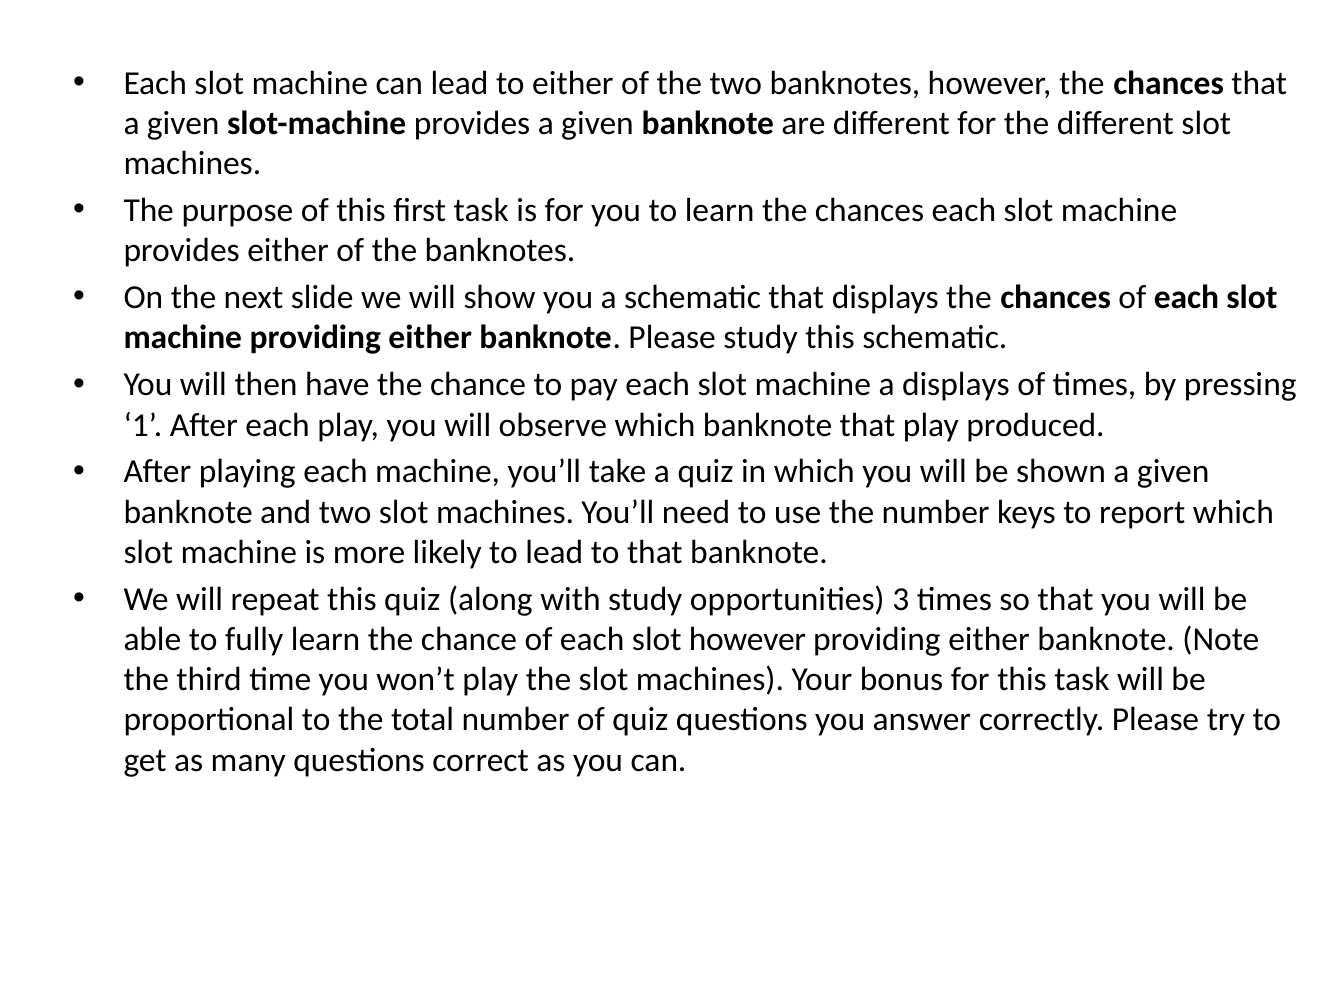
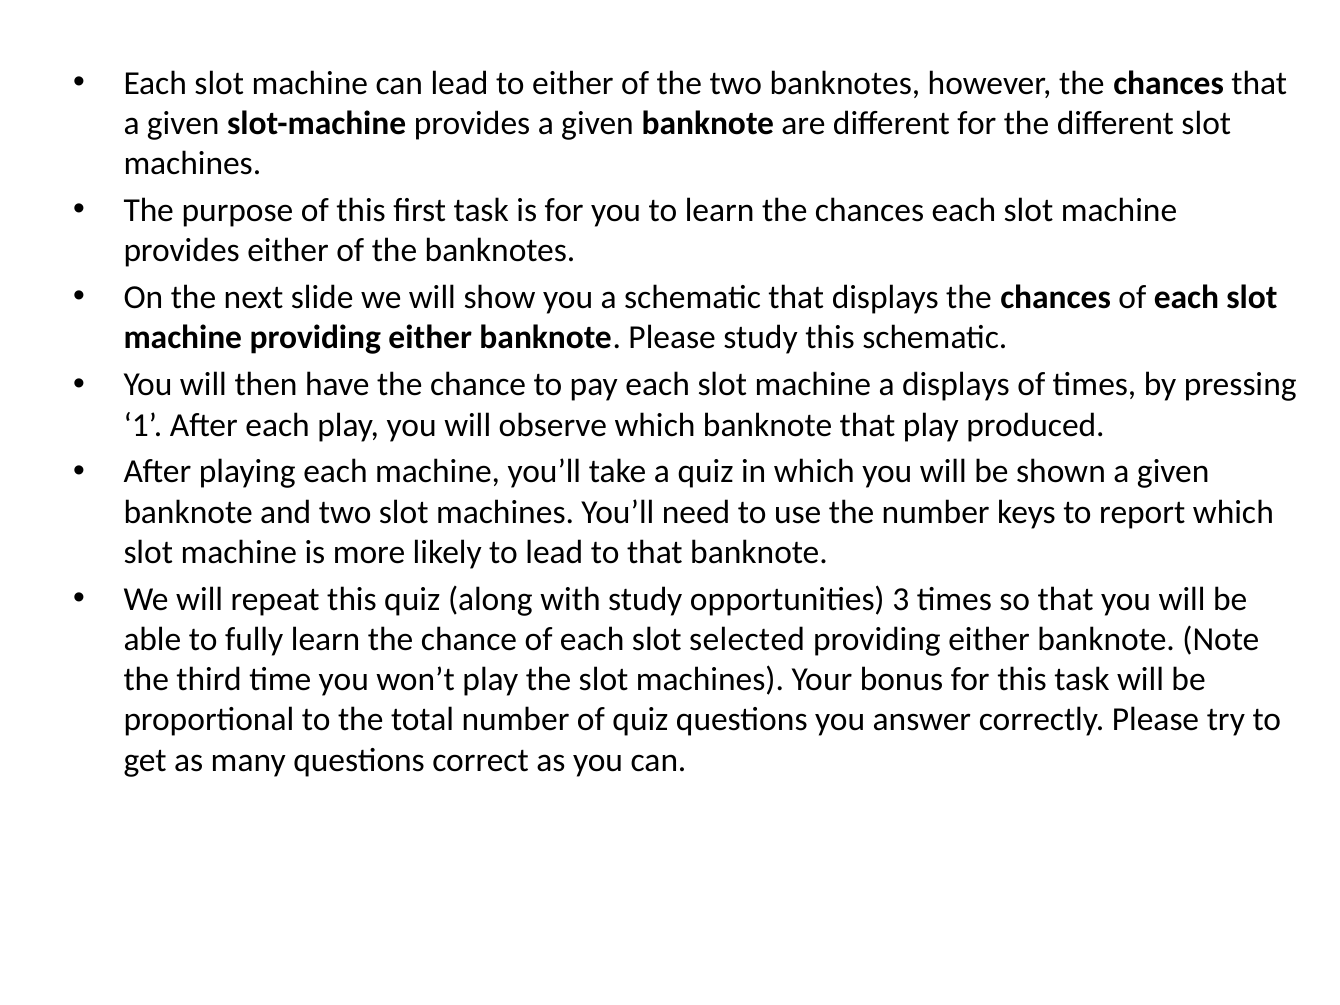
slot however: however -> selected
